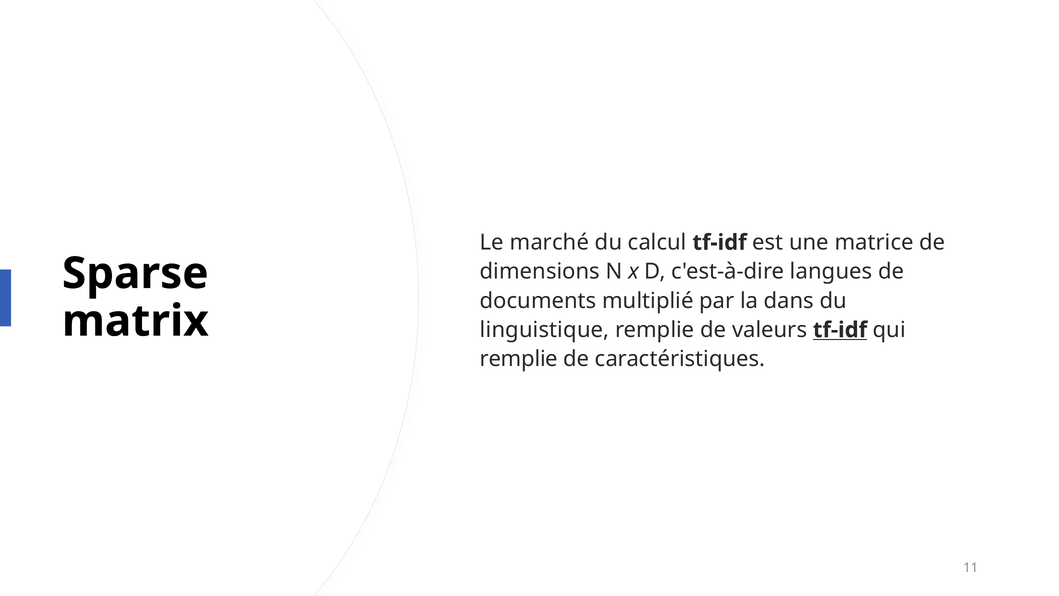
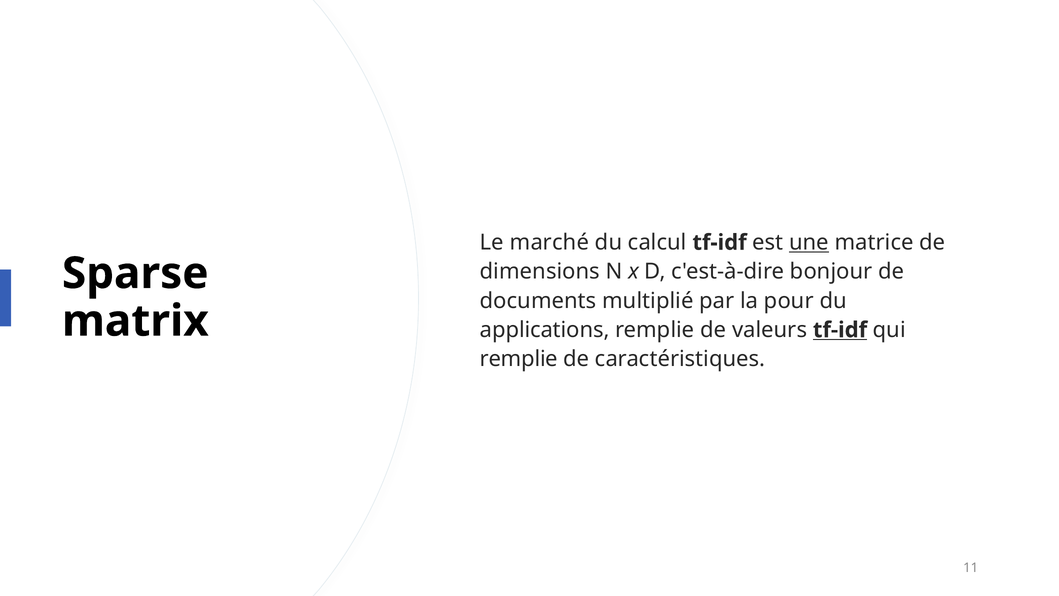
une underline: none -> present
langues: langues -> bonjour
dans: dans -> pour
linguistique: linguistique -> applications
